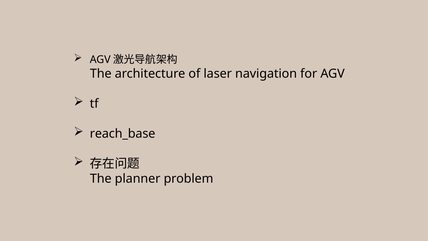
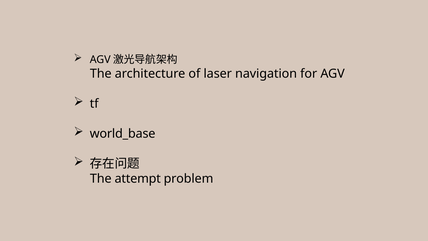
reach_base: reach_base -> world_base
planner: planner -> attempt
